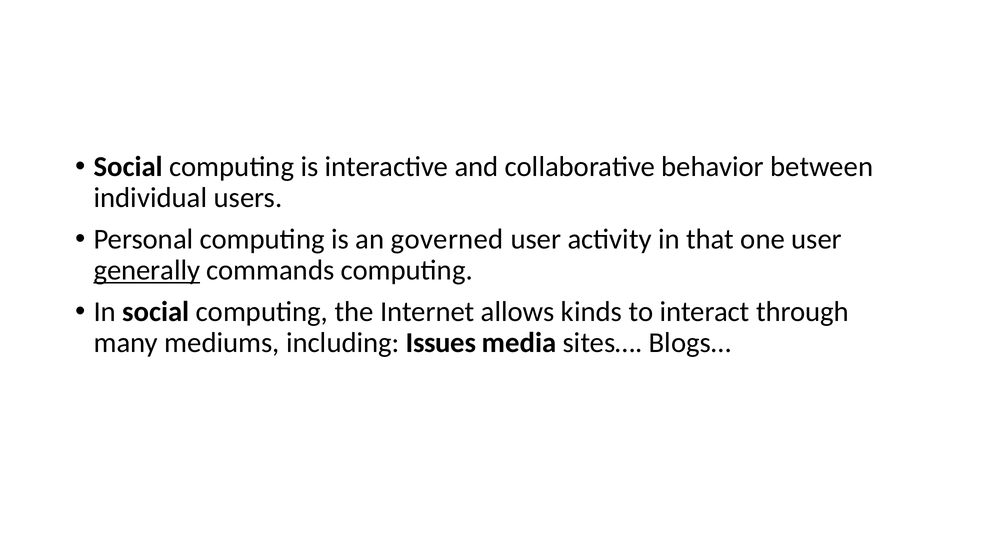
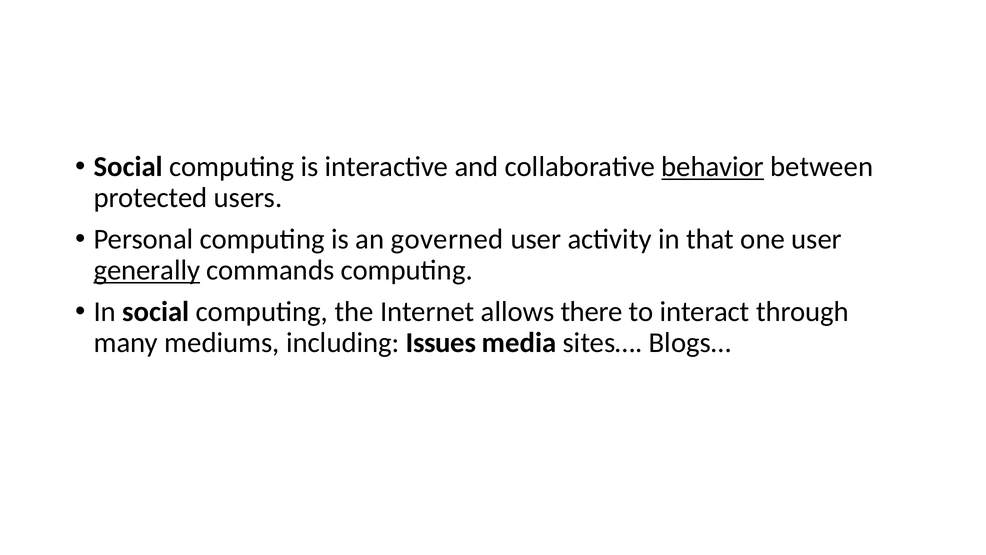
behavior underline: none -> present
individual: individual -> protected
kinds: kinds -> there
